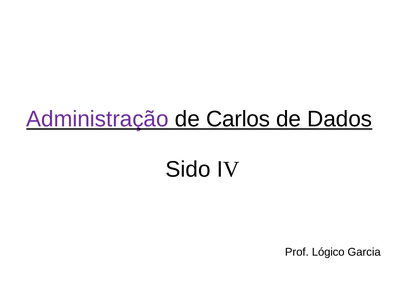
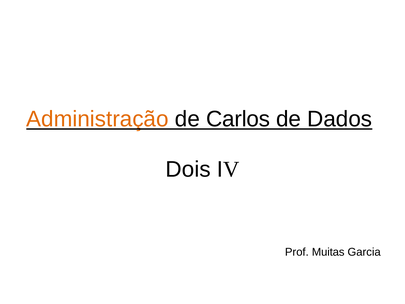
Administração colour: purple -> orange
Sido: Sido -> Dois
Lógico: Lógico -> Muitas
